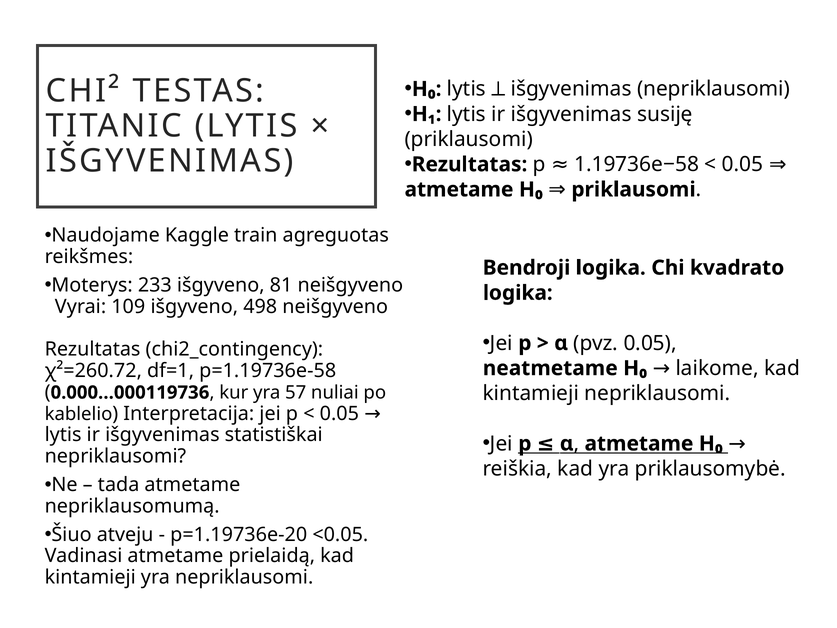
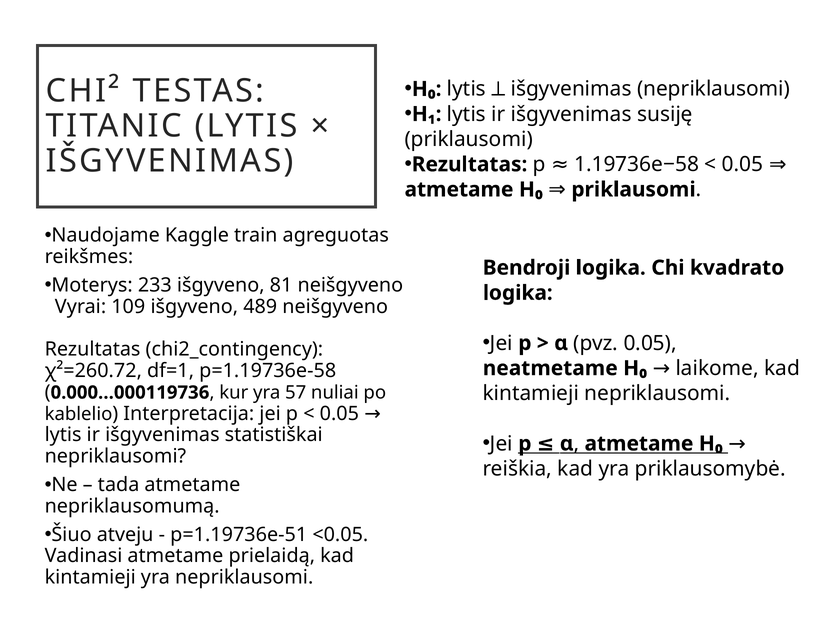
498: 498 -> 489
p=1.19736e-20: p=1.19736e-20 -> p=1.19736e-51
